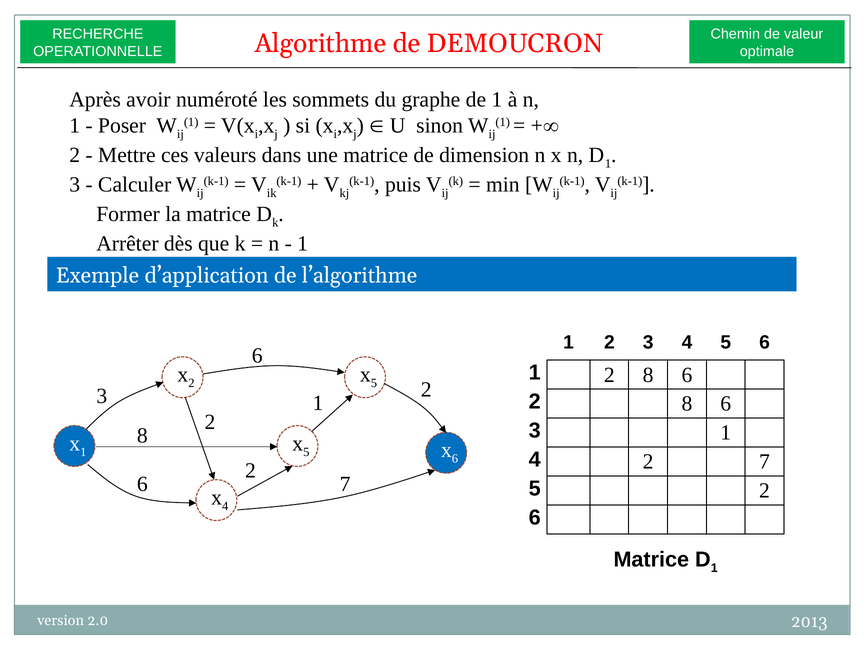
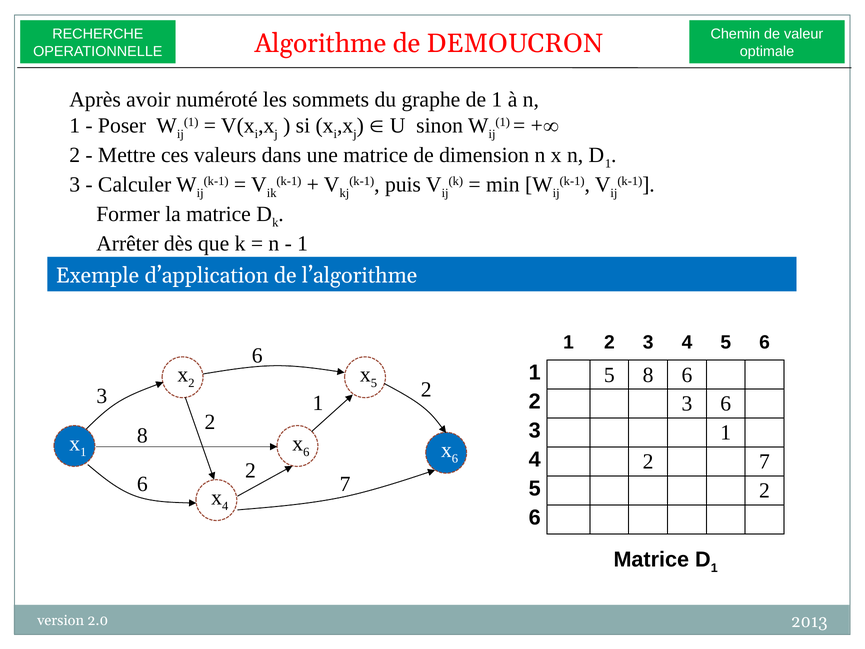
2 at (609, 375): 2 -> 5
8 at (687, 404): 8 -> 3
5 at (306, 452): 5 -> 6
